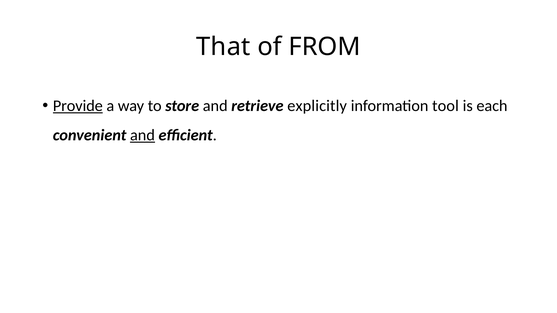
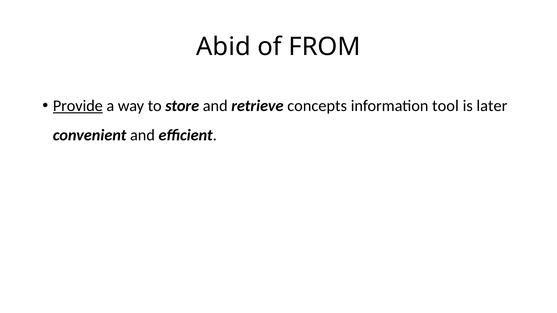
That: That -> Abid
explicitly: explicitly -> concepts
each: each -> later
and at (142, 135) underline: present -> none
